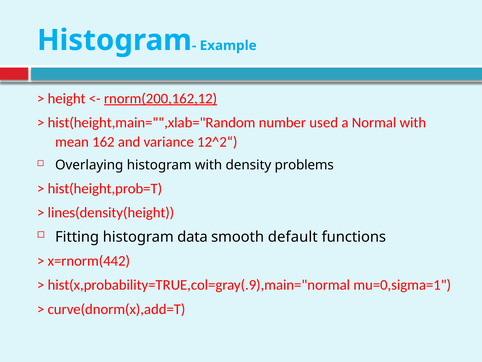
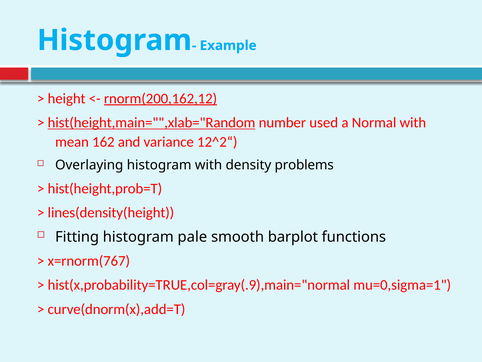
hist(height,main="",xlab="Random underline: none -> present
data: data -> pale
default: default -> barplot
x=rnorm(442: x=rnorm(442 -> x=rnorm(767
